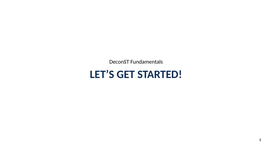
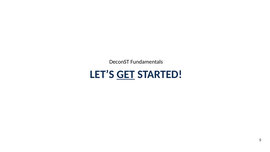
GET underline: none -> present
